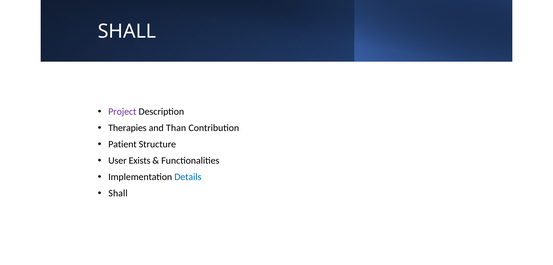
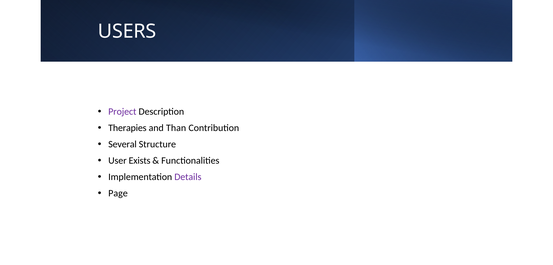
SHALL at (127, 31): SHALL -> USERS
Patient: Patient -> Several
Details colour: blue -> purple
Shall at (118, 194): Shall -> Page
